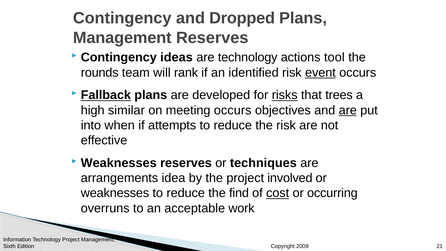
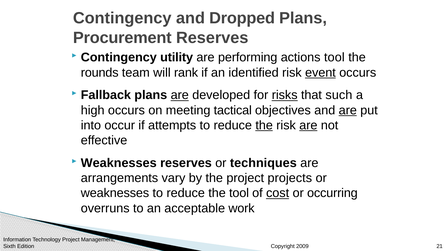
Management at (122, 38): Management -> Procurement
ideas: ideas -> utility
are technology: technology -> performing
Fallback underline: present -> none
are at (180, 95) underline: none -> present
trees: trees -> such
high similar: similar -> occurs
meeting occurs: occurs -> tactical
when: when -> occur
the at (264, 125) underline: none -> present
are at (308, 125) underline: none -> present
idea: idea -> vary
involved: involved -> projects
the find: find -> tool
